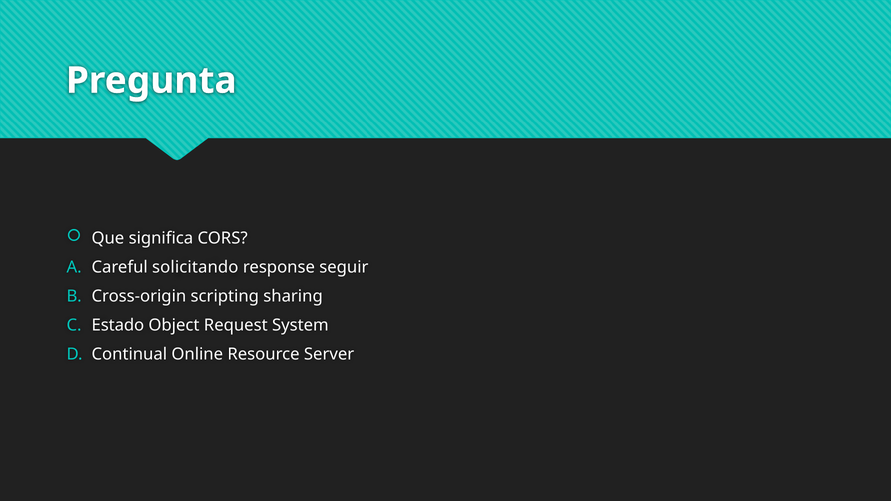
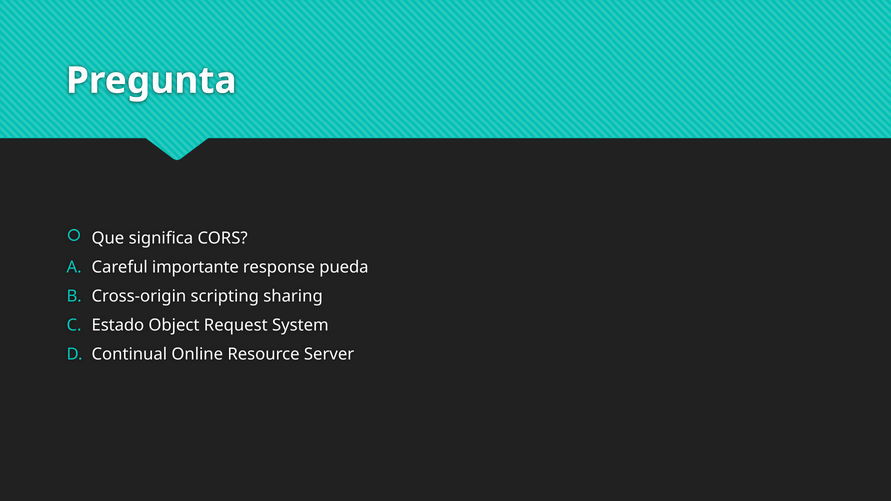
solicitando: solicitando -> importante
seguir: seguir -> pueda
